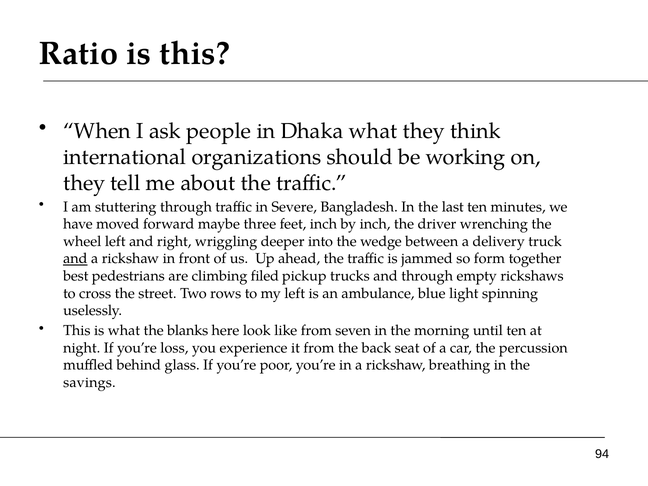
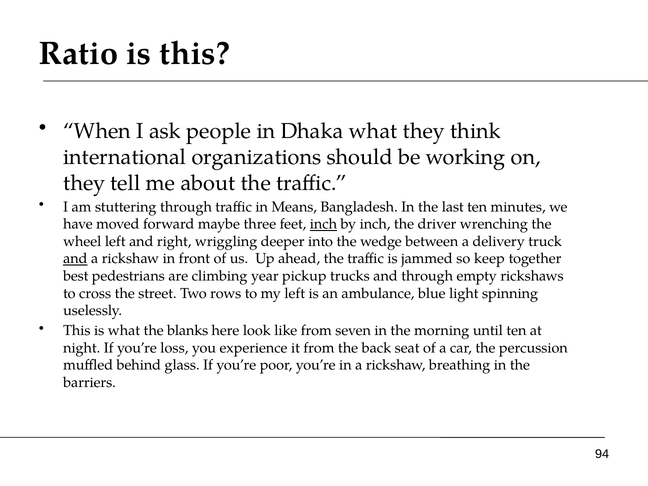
Severe: Severe -> Means
inch at (323, 224) underline: none -> present
form: form -> keep
filed: filed -> year
savings: savings -> barriers
